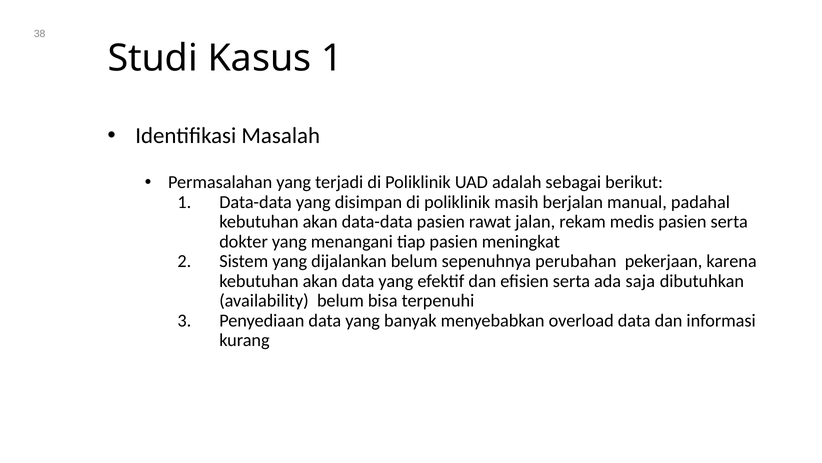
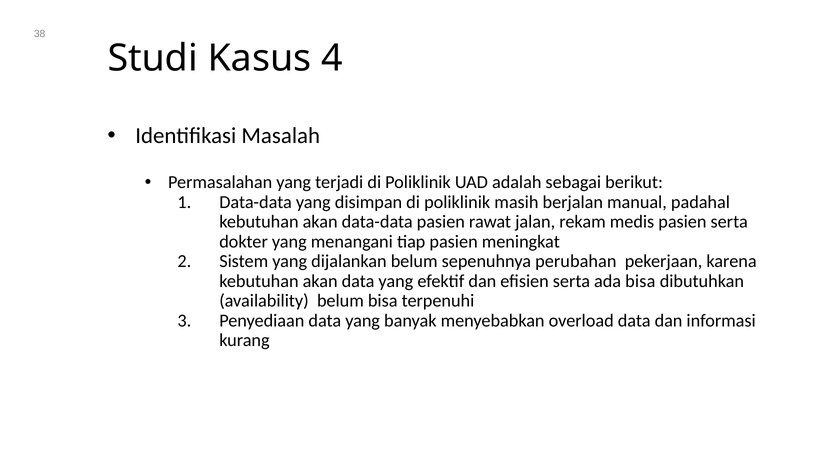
Kasus 1: 1 -> 4
ada saja: saja -> bisa
